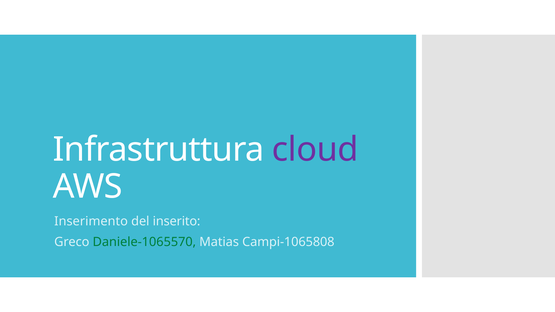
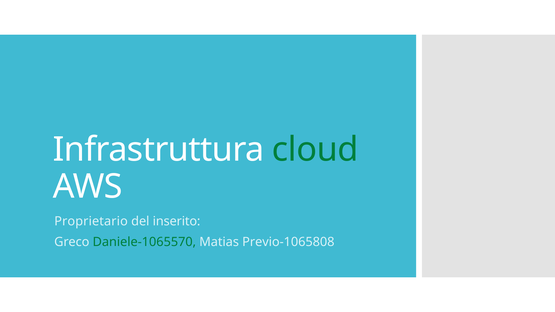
cloud colour: purple -> green
Inserimento: Inserimento -> Proprietario
Campi-1065808: Campi-1065808 -> Previo-1065808
